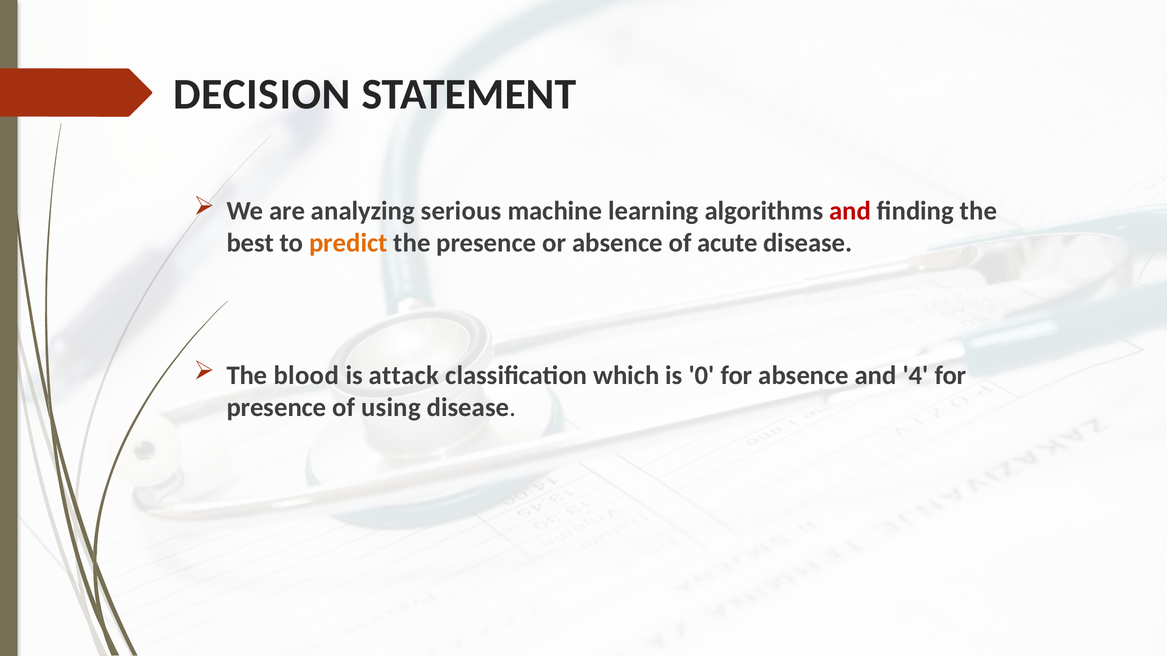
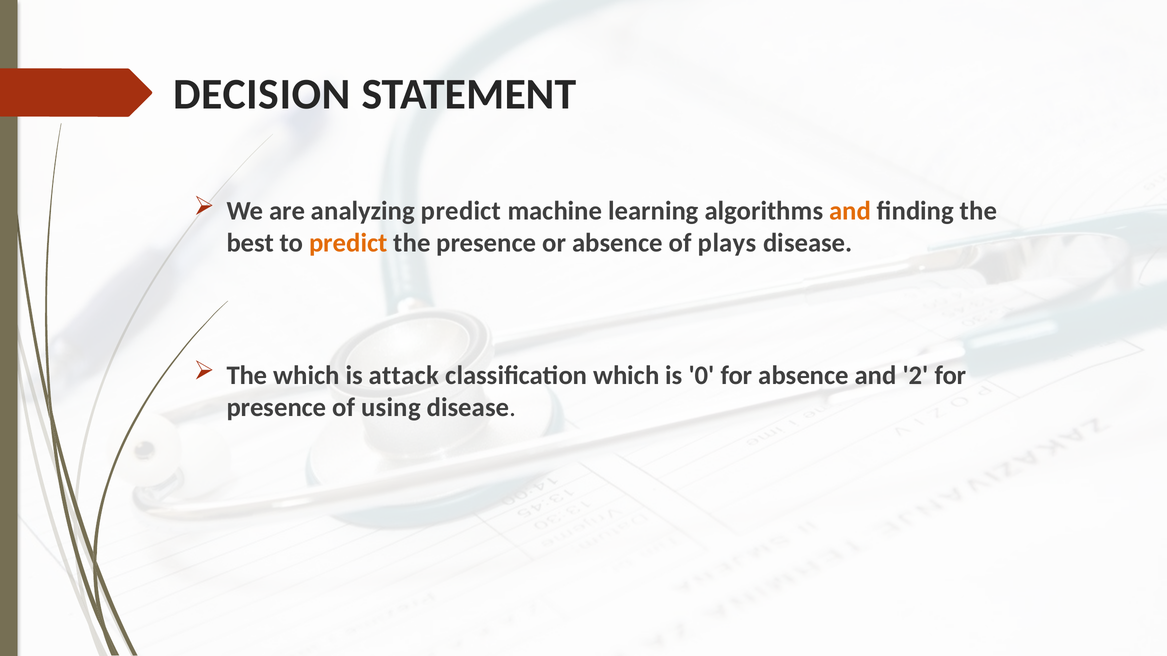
analyzing serious: serious -> predict
and at (850, 211) colour: red -> orange
acute: acute -> plays
The blood: blood -> which
4: 4 -> 2
